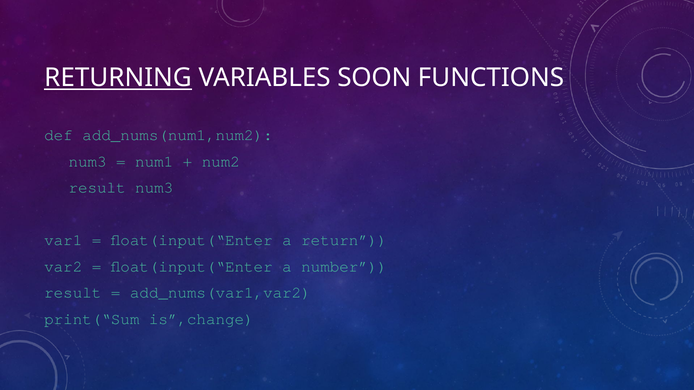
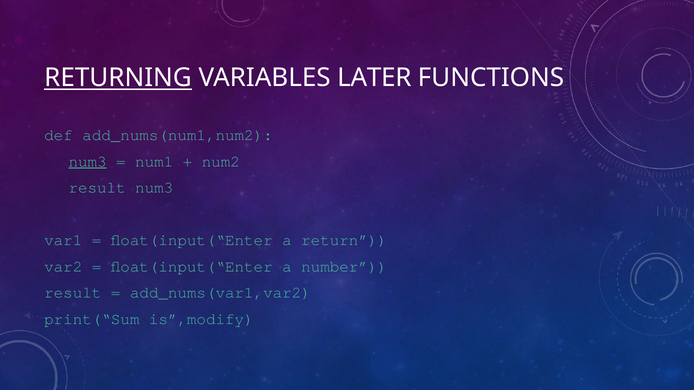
SOON: SOON -> LATER
num3 at (88, 161) underline: none -> present
is”,change: is”,change -> is”,modify
